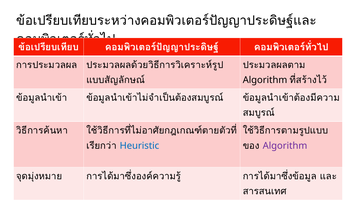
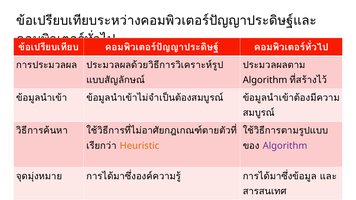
Heuristic colour: blue -> orange
